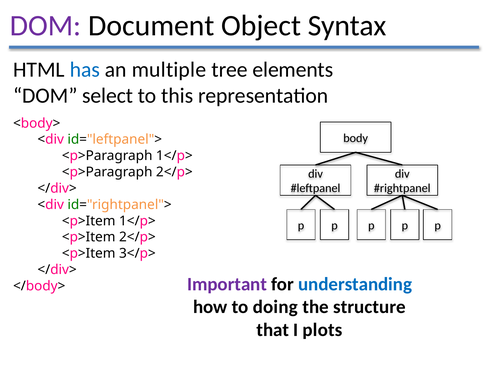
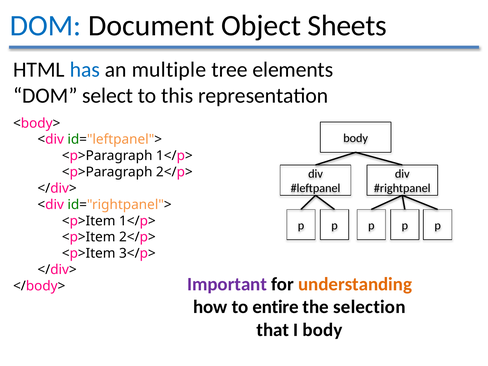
DOM at (46, 26) colour: purple -> blue
Syntax: Syntax -> Sheets
understanding colour: blue -> orange
doing: doing -> entire
structure: structure -> selection
I plots: plots -> body
